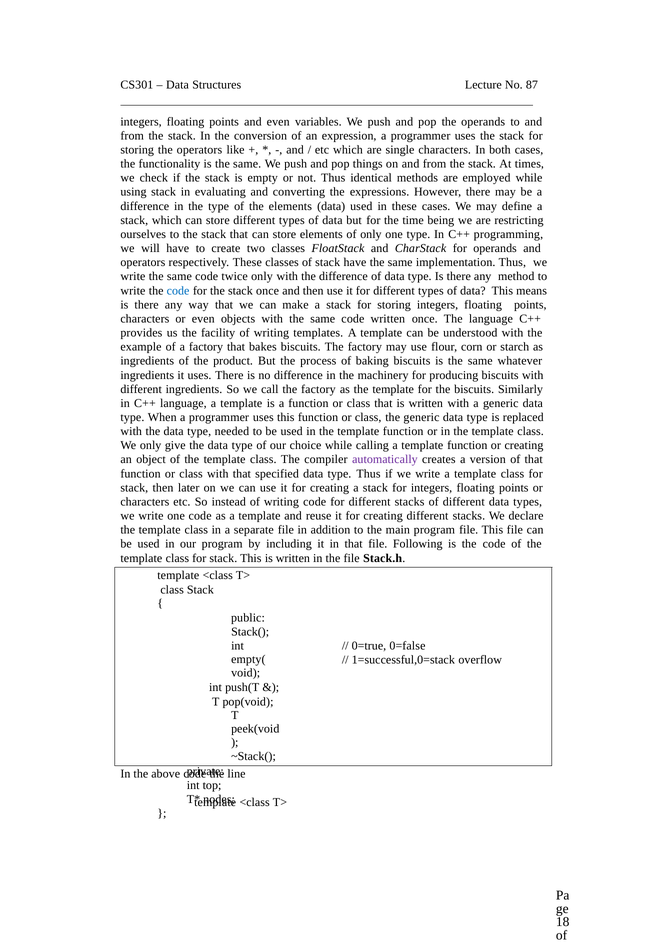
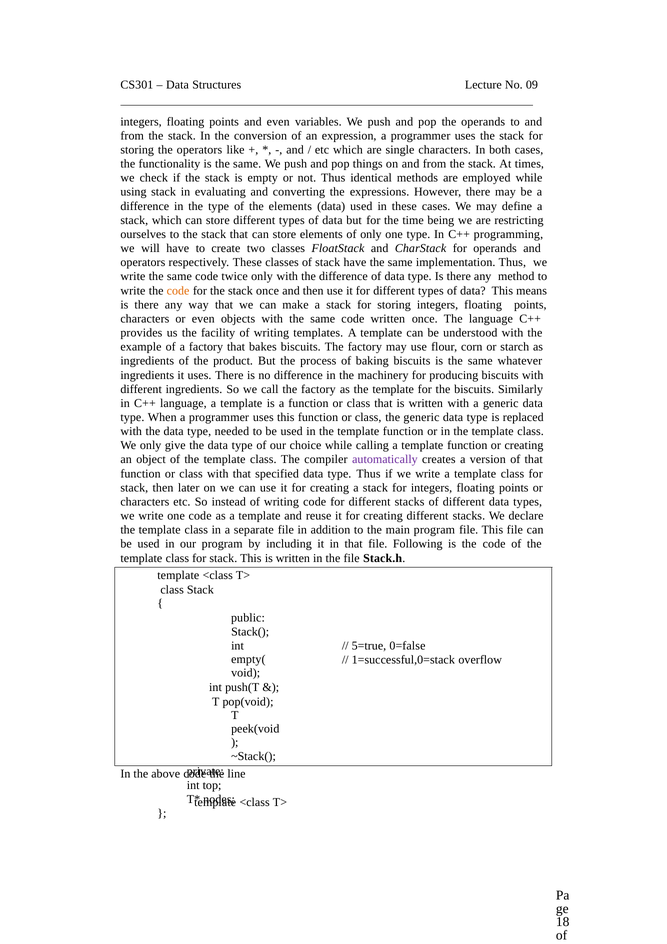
87: 87 -> 09
code at (178, 291) colour: blue -> orange
0=true: 0=true -> 5=true
